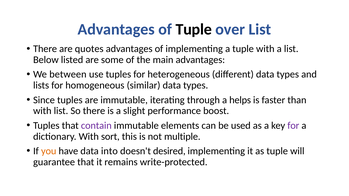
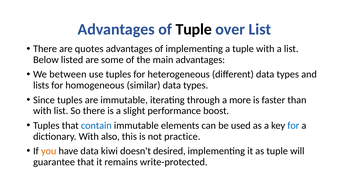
helps: helps -> more
contain colour: purple -> blue
for at (293, 126) colour: purple -> blue
sort: sort -> also
multiple: multiple -> practice
into: into -> kiwi
